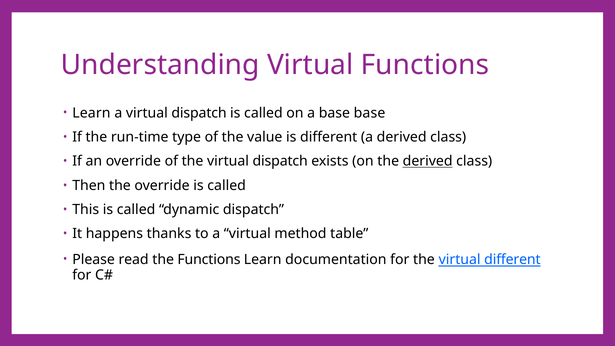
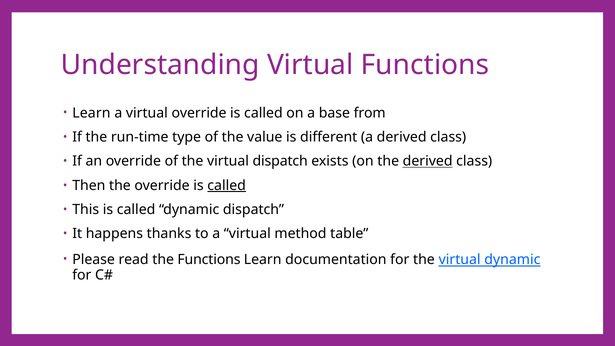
a virtual dispatch: dispatch -> override
base base: base -> from
called at (227, 185) underline: none -> present
virtual different: different -> dynamic
